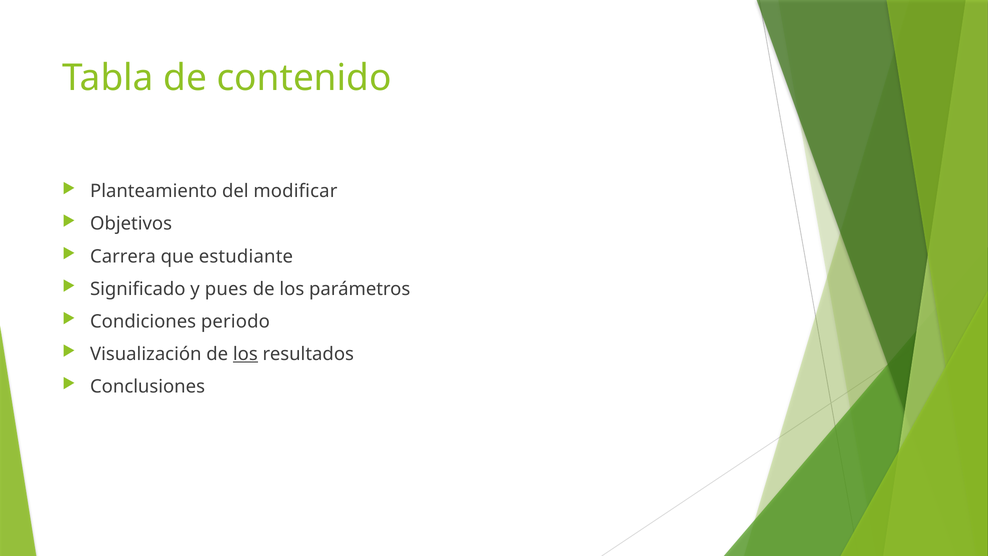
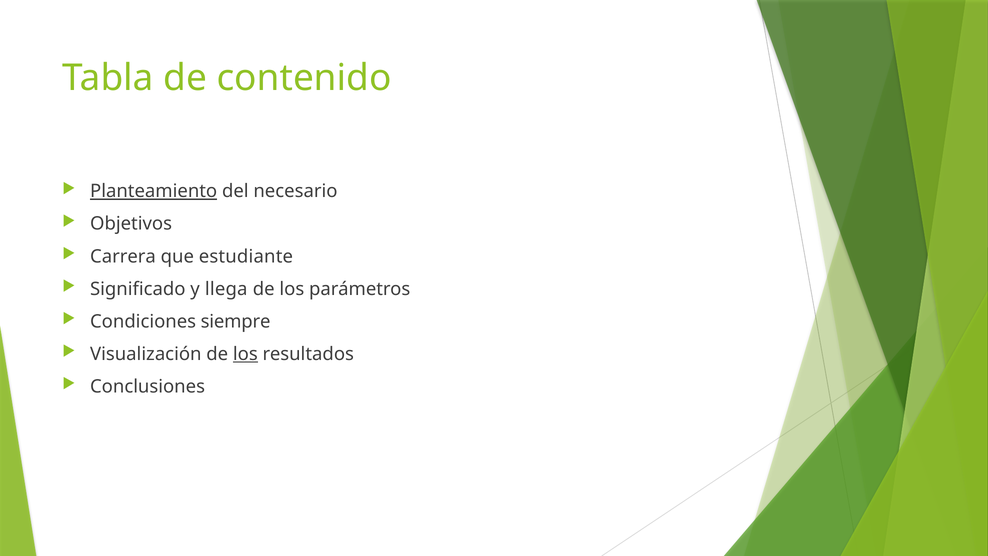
Planteamiento underline: none -> present
modificar: modificar -> necesario
pues: pues -> llega
periodo: periodo -> siempre
